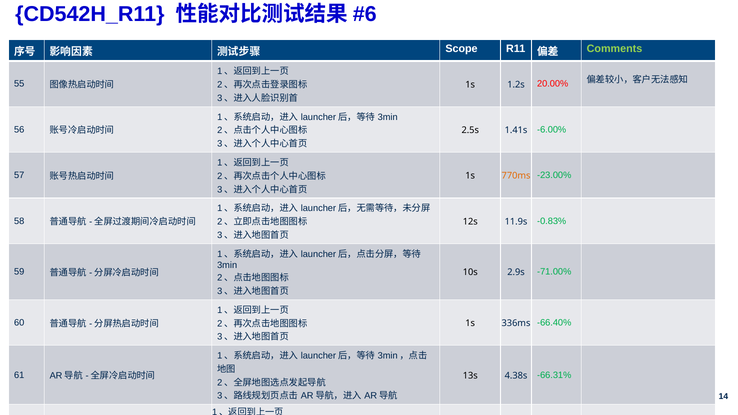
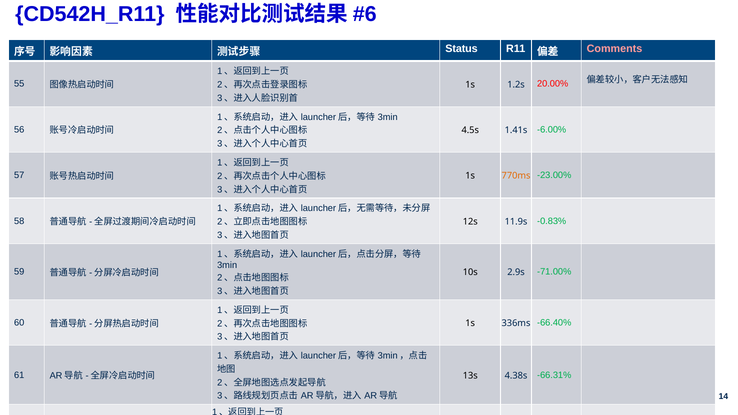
Scope: Scope -> Status
Comments colour: light green -> pink
2.5s: 2.5s -> 4.5s
